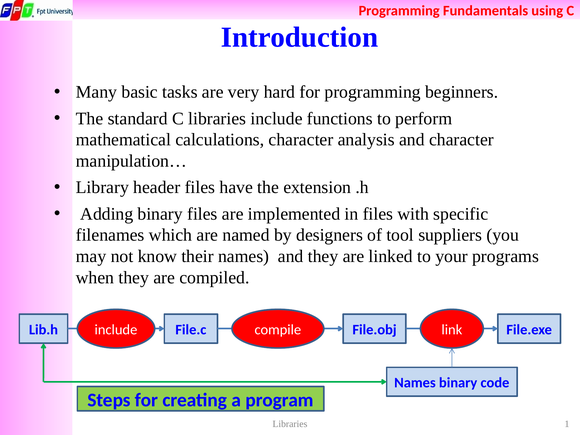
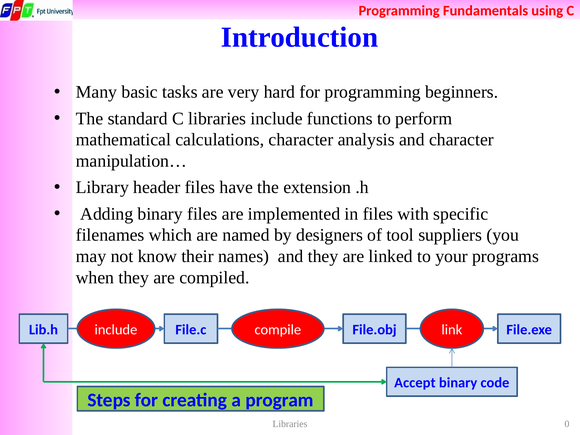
Names at (415, 383): Names -> Accept
1: 1 -> 0
